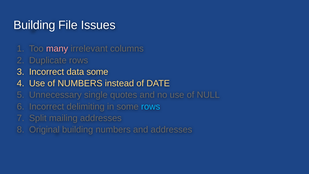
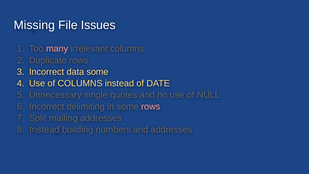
Building at (34, 25): Building -> Missing
of NUMBERS: NUMBERS -> COLUMNS
rows at (151, 106) colour: light blue -> pink
Original at (44, 130): Original -> Instead
